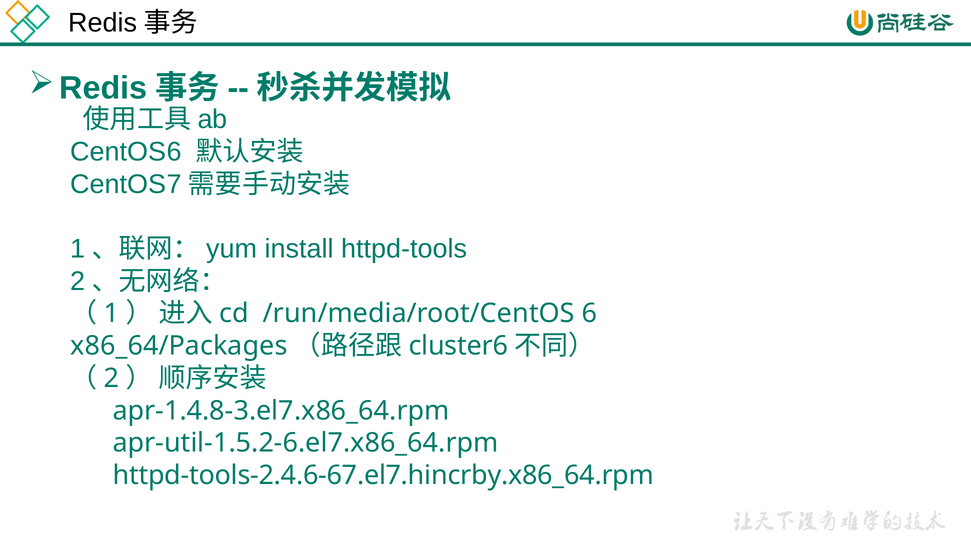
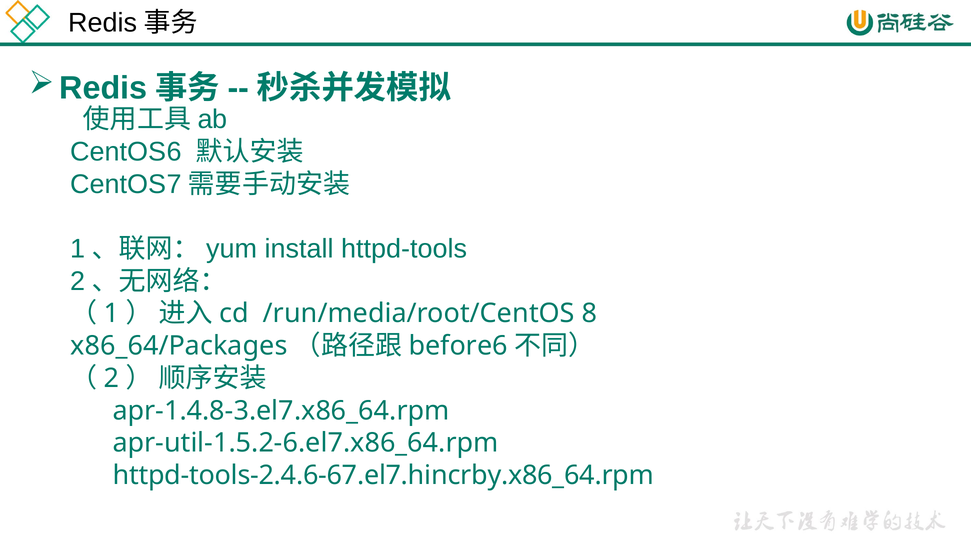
6: 6 -> 8
cluster6: cluster6 -> before6
